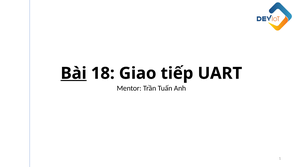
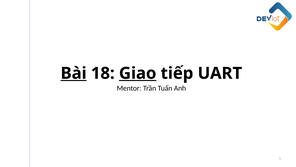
Giao underline: none -> present
